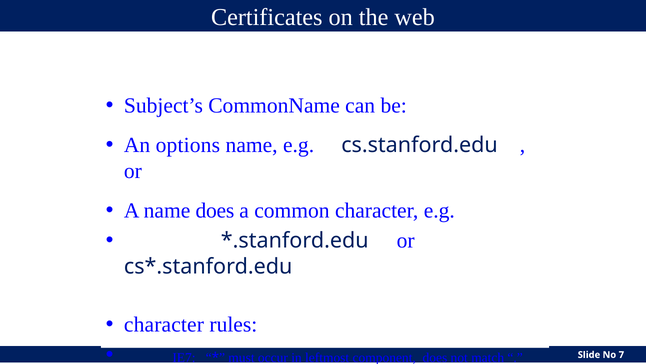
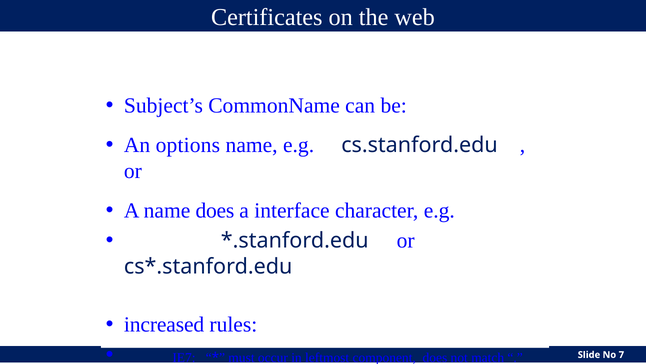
common: common -> interface
character at (164, 324): character -> increased
